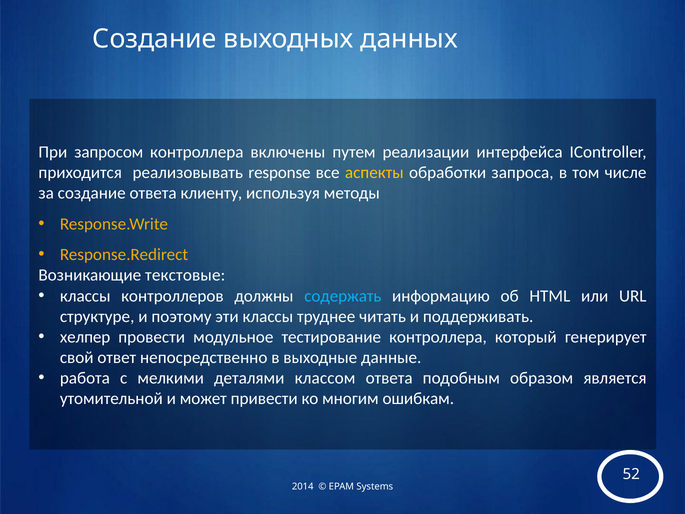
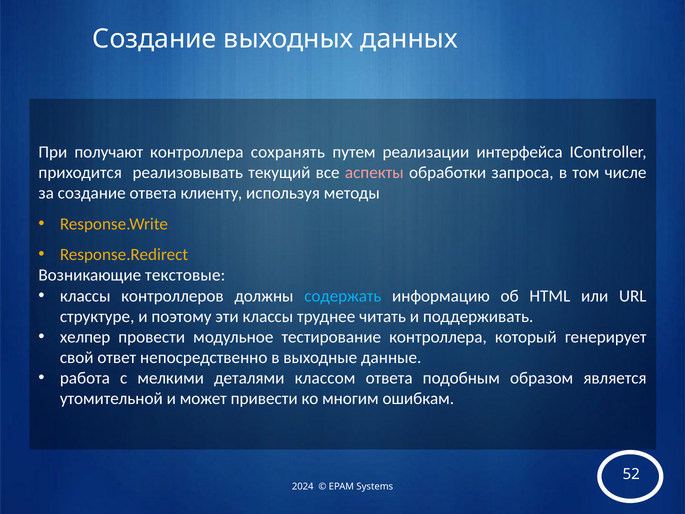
запросом: запросом -> получают
включены: включены -> сохранять
response: response -> текущий
аспекты colour: yellow -> pink
2014: 2014 -> 2024
